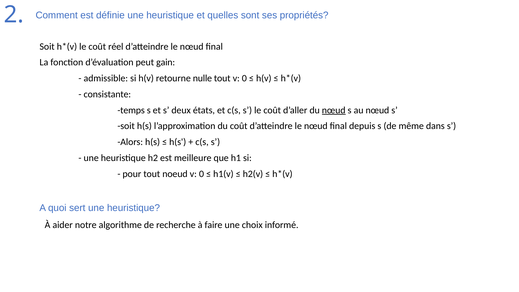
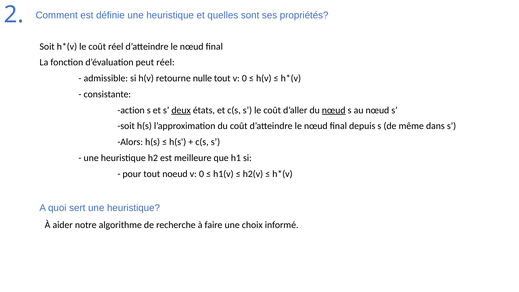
peut gain: gain -> réel
temps: temps -> action
deux underline: none -> present
